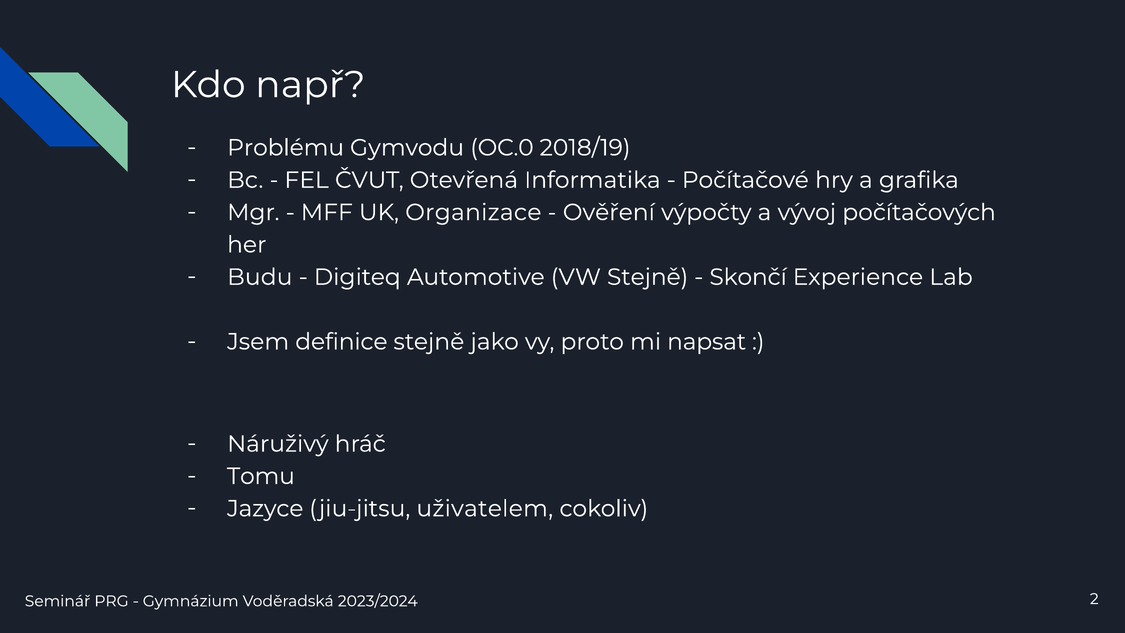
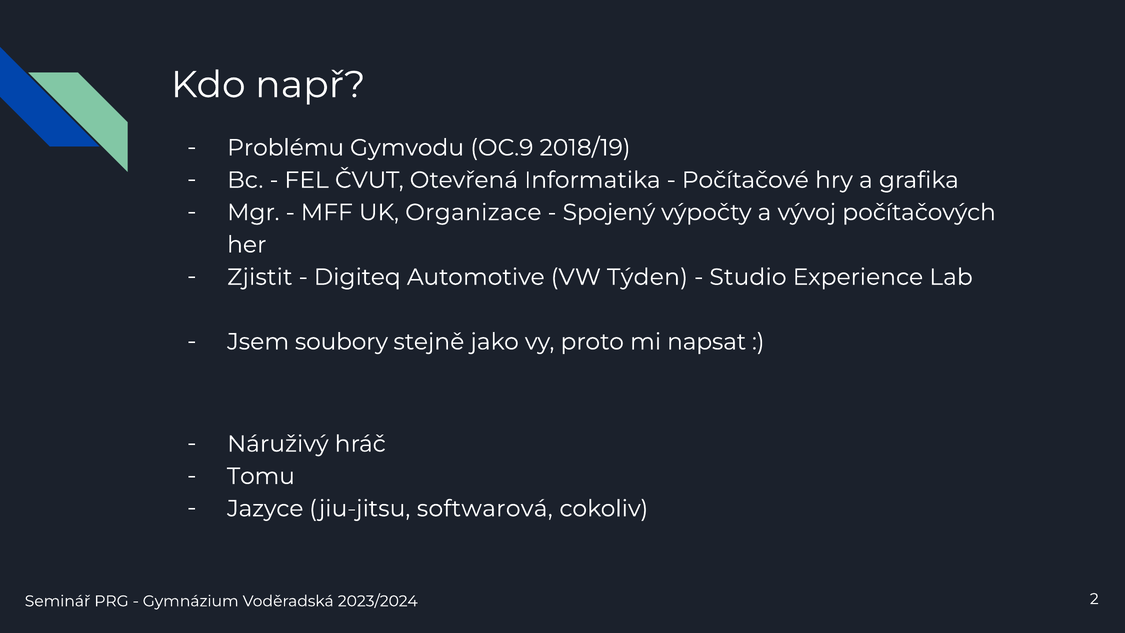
OC.0: OC.0 -> OC.9
Ověření: Ověření -> Spojený
Budu: Budu -> Zjistit
VW Stejně: Stejně -> Týden
Skončí: Skončí -> Studio
definice: definice -> soubory
uživatelem: uživatelem -> softwarová
